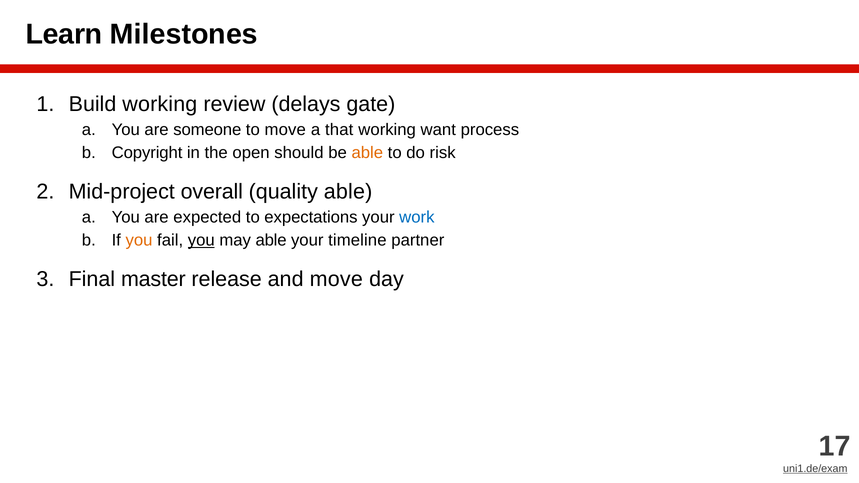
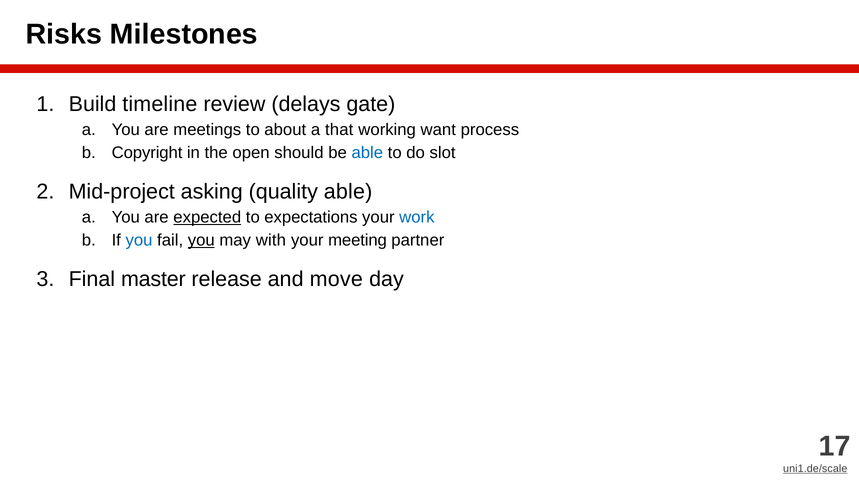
Learn: Learn -> Risks
Build working: working -> timeline
someone: someone -> meetings
to move: move -> about
able at (367, 153) colour: orange -> blue
risk: risk -> slot
overall: overall -> asking
expected underline: none -> present
you at (139, 240) colour: orange -> blue
may able: able -> with
timeline: timeline -> meeting
uni1.de/exam: uni1.de/exam -> uni1.de/scale
